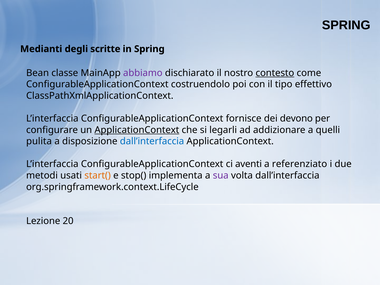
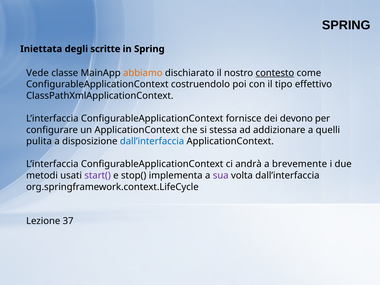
Medianti: Medianti -> Iniettata
Bean: Bean -> Vede
abbiamo colour: purple -> orange
ApplicationContext at (137, 130) underline: present -> none
legarli: legarli -> stessa
aventi: aventi -> andrà
referenziato: referenziato -> brevemente
start( colour: orange -> purple
20: 20 -> 37
